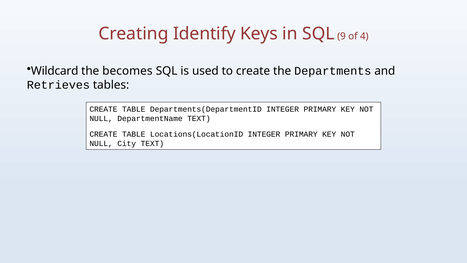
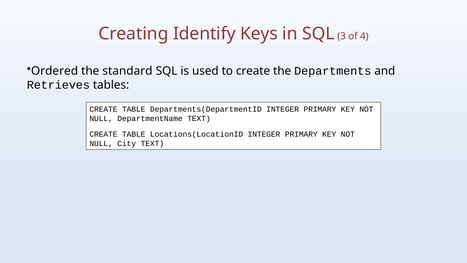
9: 9 -> 3
Wildcard: Wildcard -> Ordered
becomes: becomes -> standard
